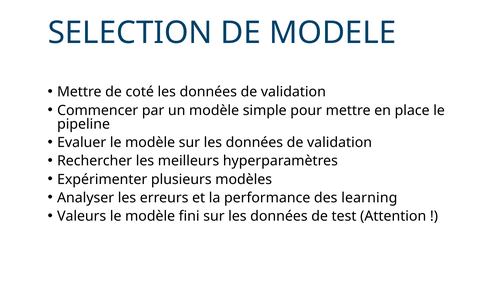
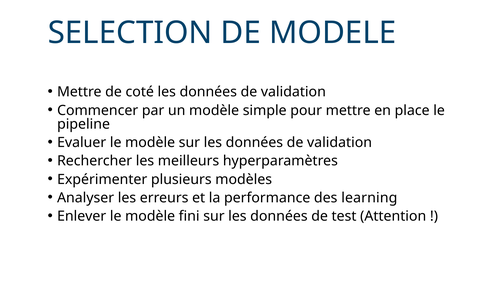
Valeurs: Valeurs -> Enlever
